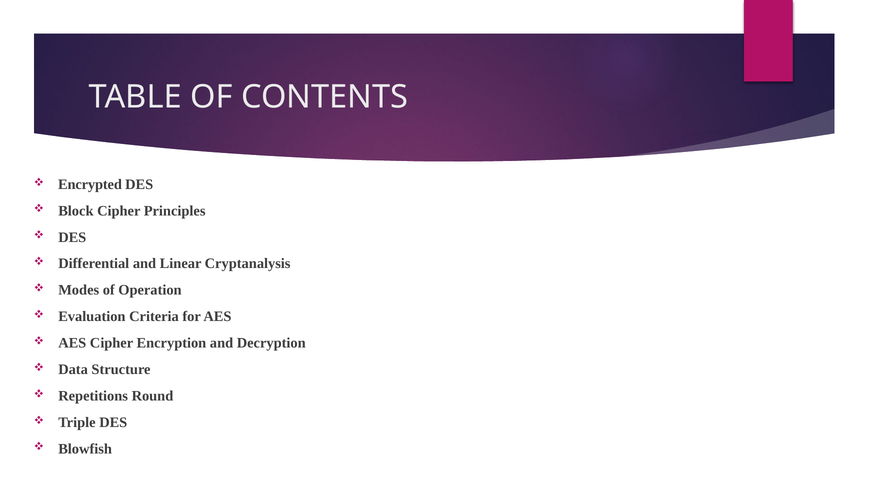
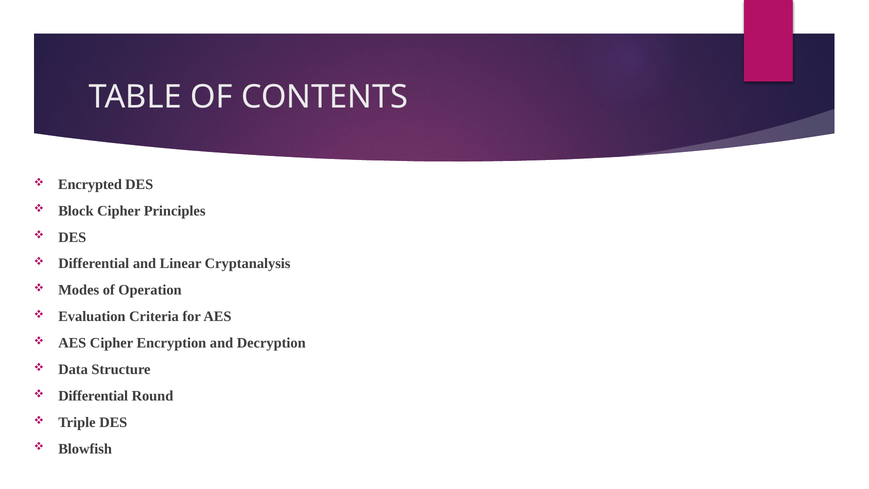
Repetitions at (93, 396): Repetitions -> Differential
